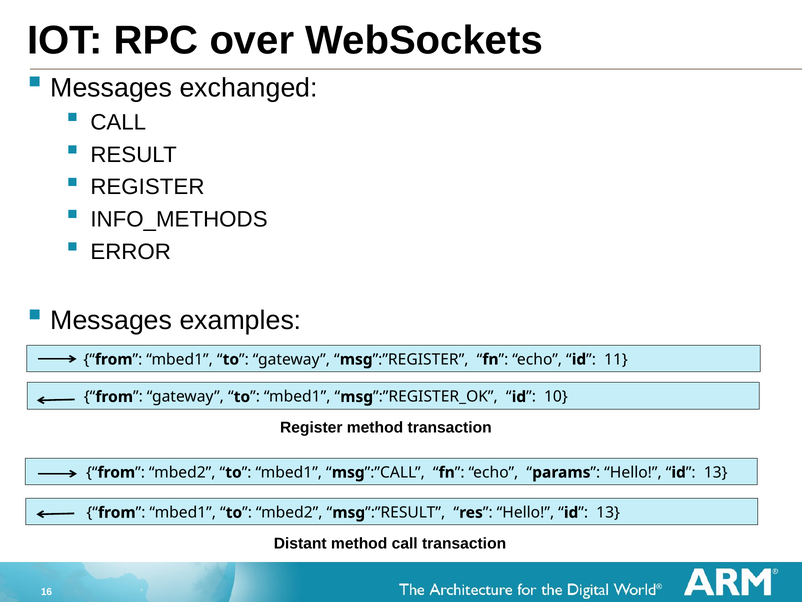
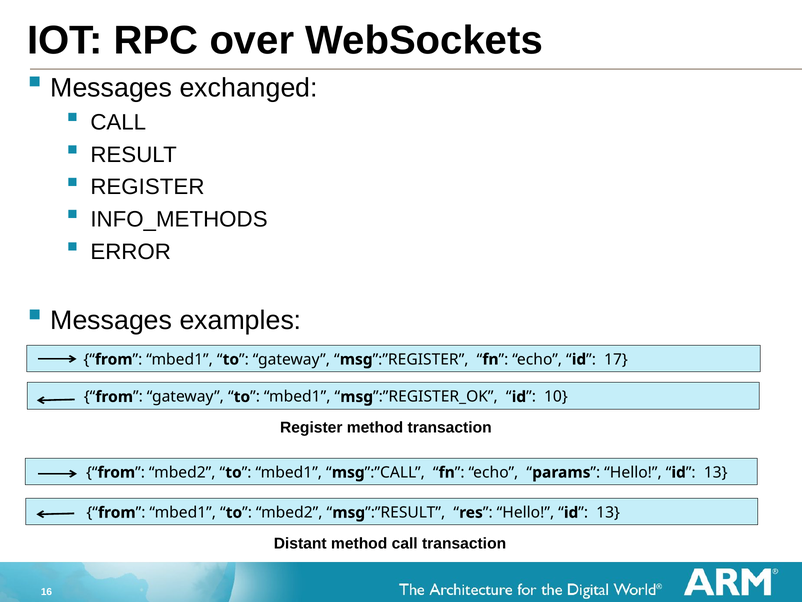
11: 11 -> 17
